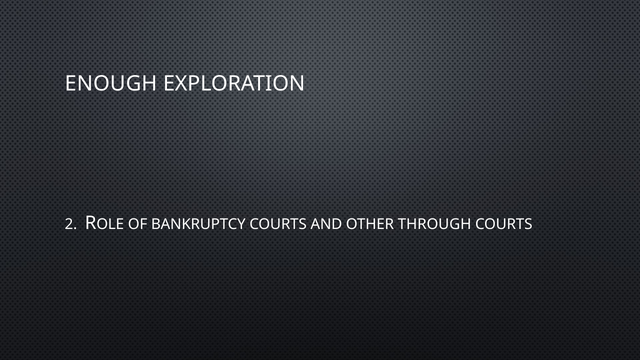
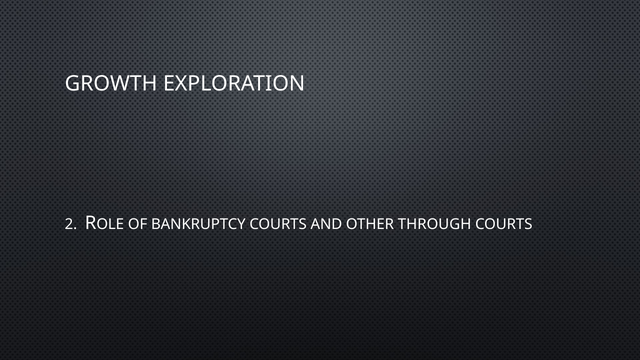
ENOUGH: ENOUGH -> GROWTH
